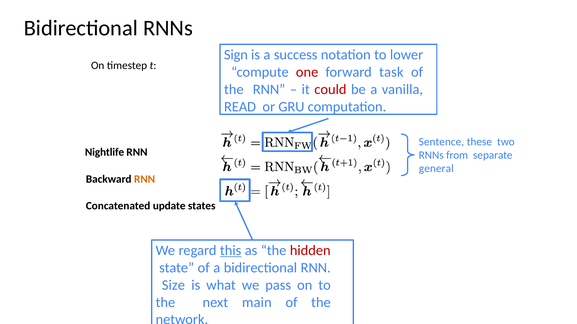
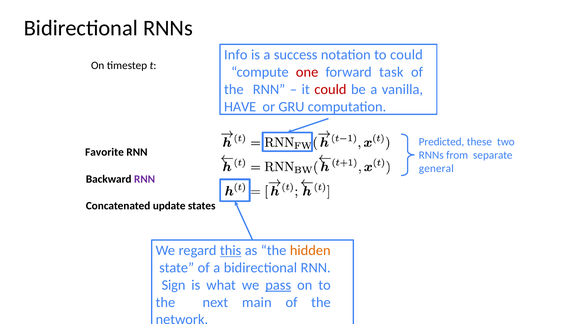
Sign: Sign -> Info
to lower: lower -> could
READ: READ -> HAVE
Sentence: Sentence -> Predicted
Nightlife: Nightlife -> Favorite
RNN at (145, 179) colour: orange -> purple
hidden colour: red -> orange
Size: Size -> Sign
pass underline: none -> present
